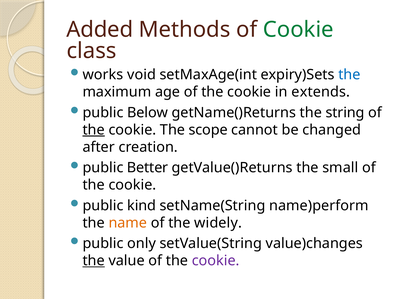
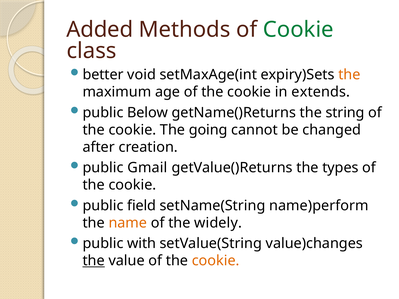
works: works -> better
the at (349, 75) colour: blue -> orange
the at (94, 130) underline: present -> none
scope: scope -> going
Better: Better -> Gmail
small: small -> types
kind: kind -> field
only: only -> with
cookie at (216, 261) colour: purple -> orange
